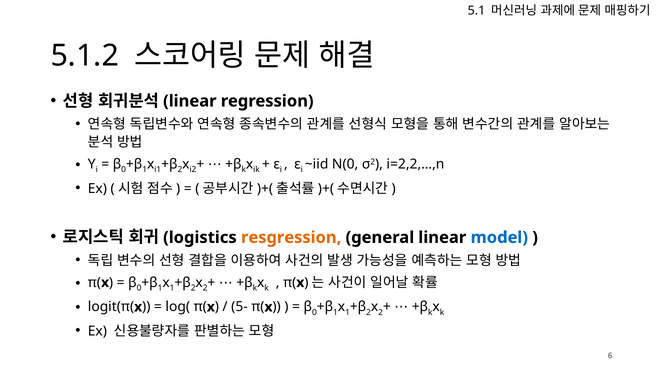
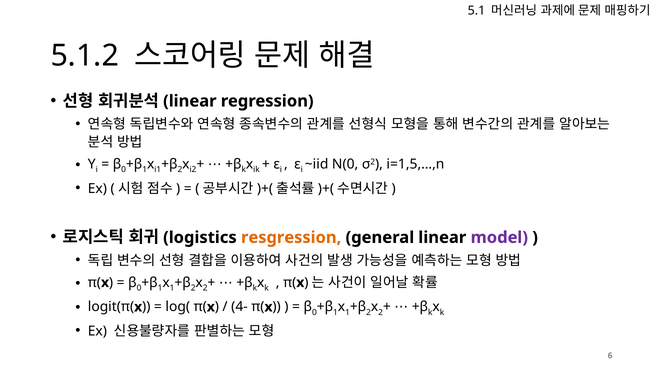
i=2,2,…,n: i=2,2,…,n -> i=1,5,…,n
model colour: blue -> purple
5-: 5- -> 4-
